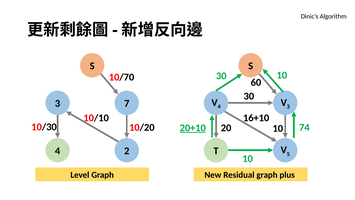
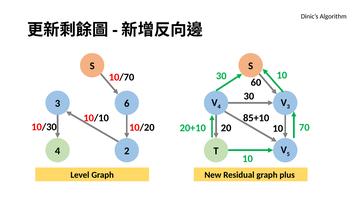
7: 7 -> 6
16+10: 16+10 -> 85+10
74: 74 -> 70
20+10 underline: present -> none
